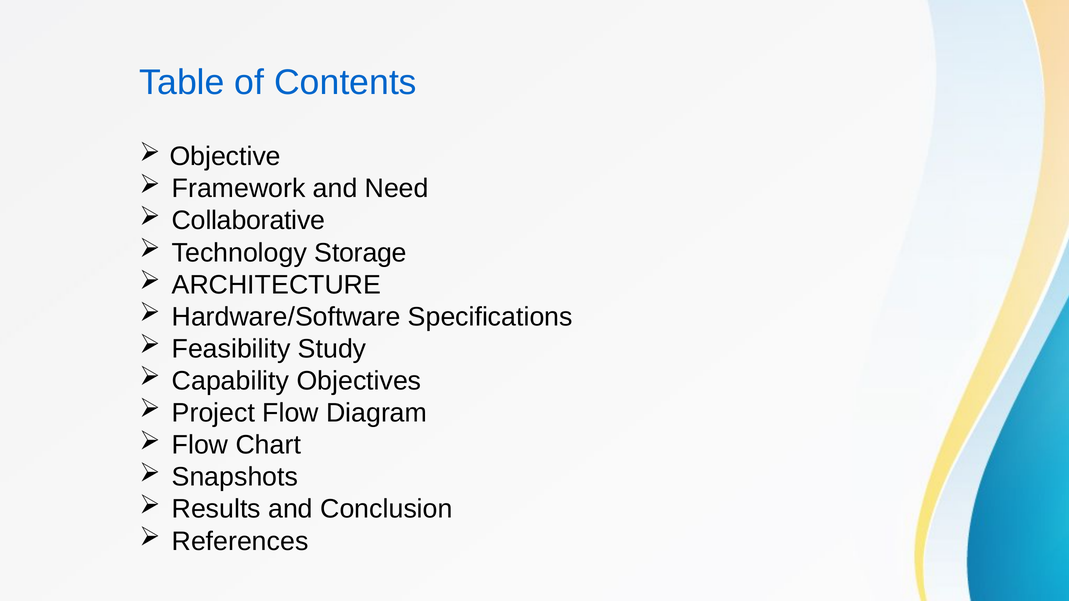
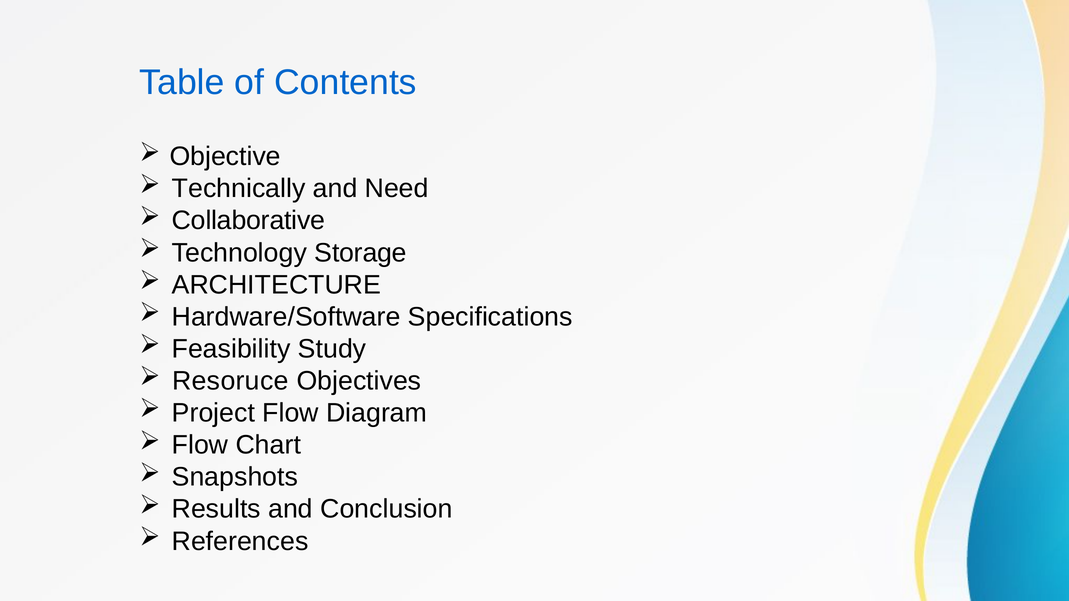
Framework: Framework -> Technically
Capability: Capability -> Resoruce
